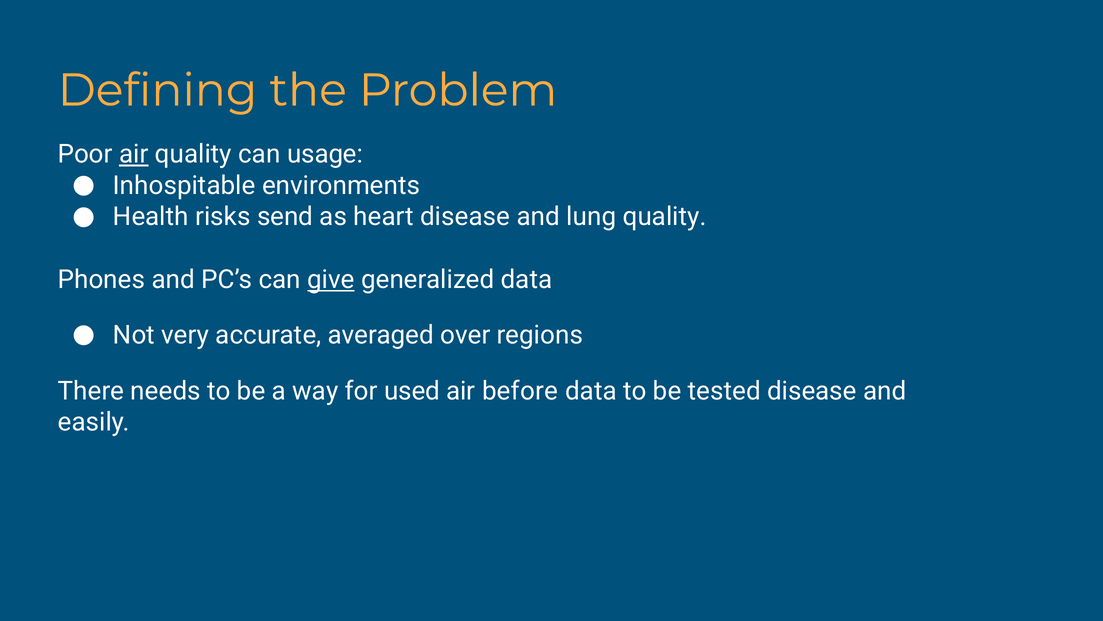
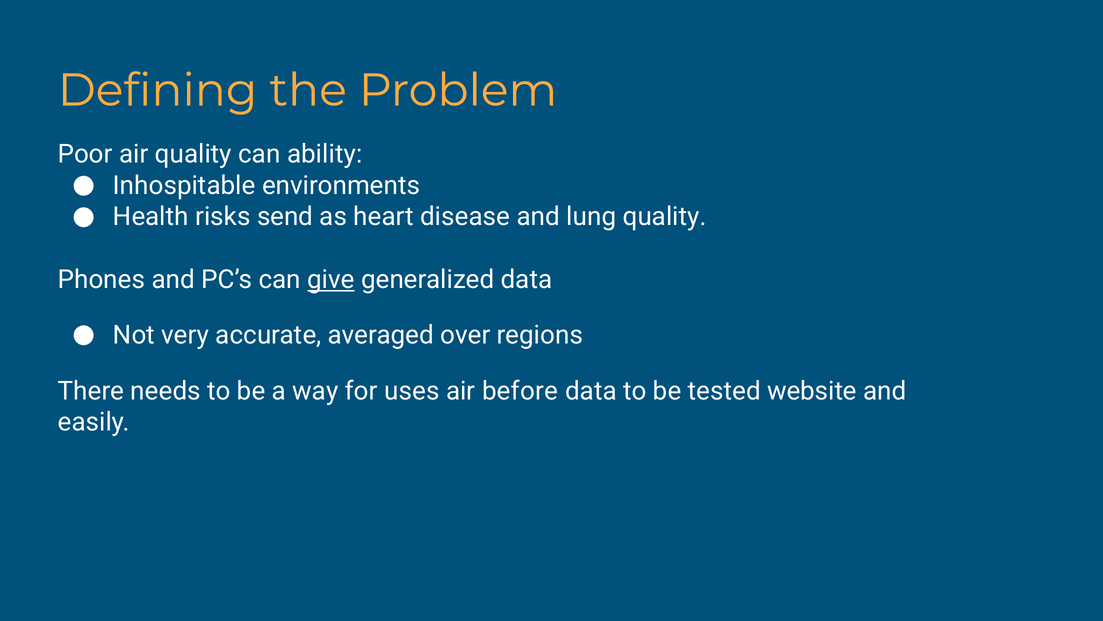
air at (134, 154) underline: present -> none
usage: usage -> ability
used: used -> uses
tested disease: disease -> website
